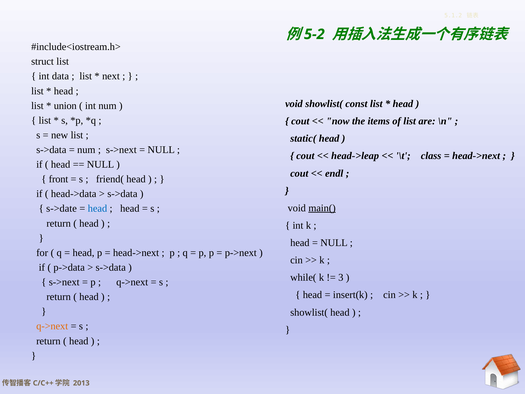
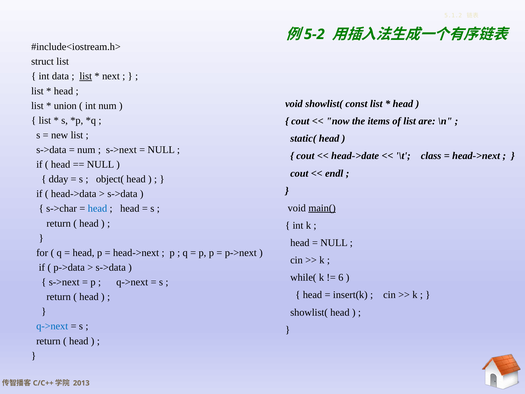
list at (86, 76) underline: none -> present
head->leap: head->leap -> head->date
front: front -> dday
friend(: friend( -> object(
s->date: s->date -> s->char
3: 3 -> 6
q->next at (52, 326) colour: orange -> blue
